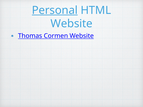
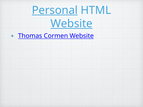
Website at (72, 24) underline: none -> present
